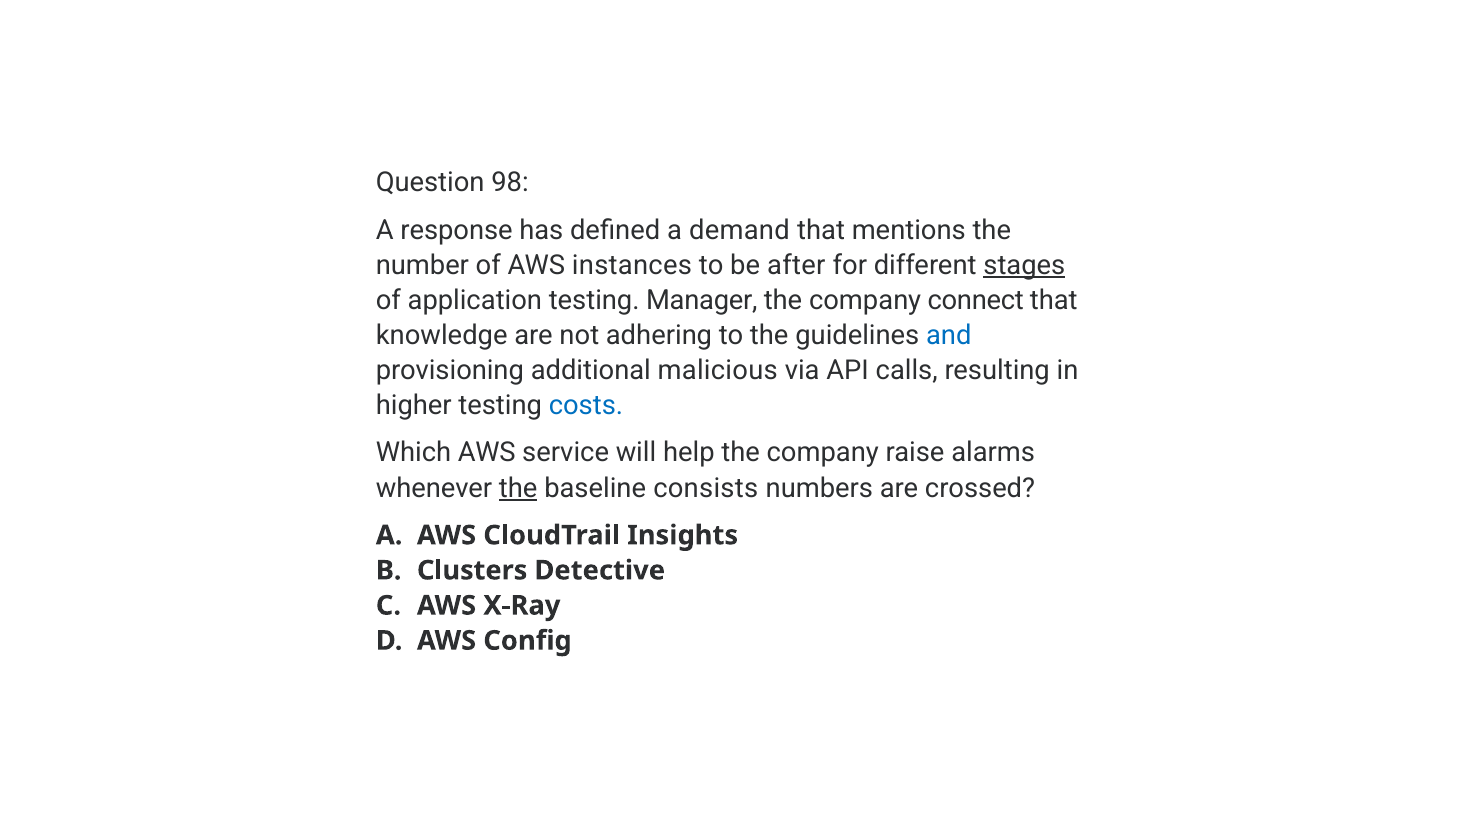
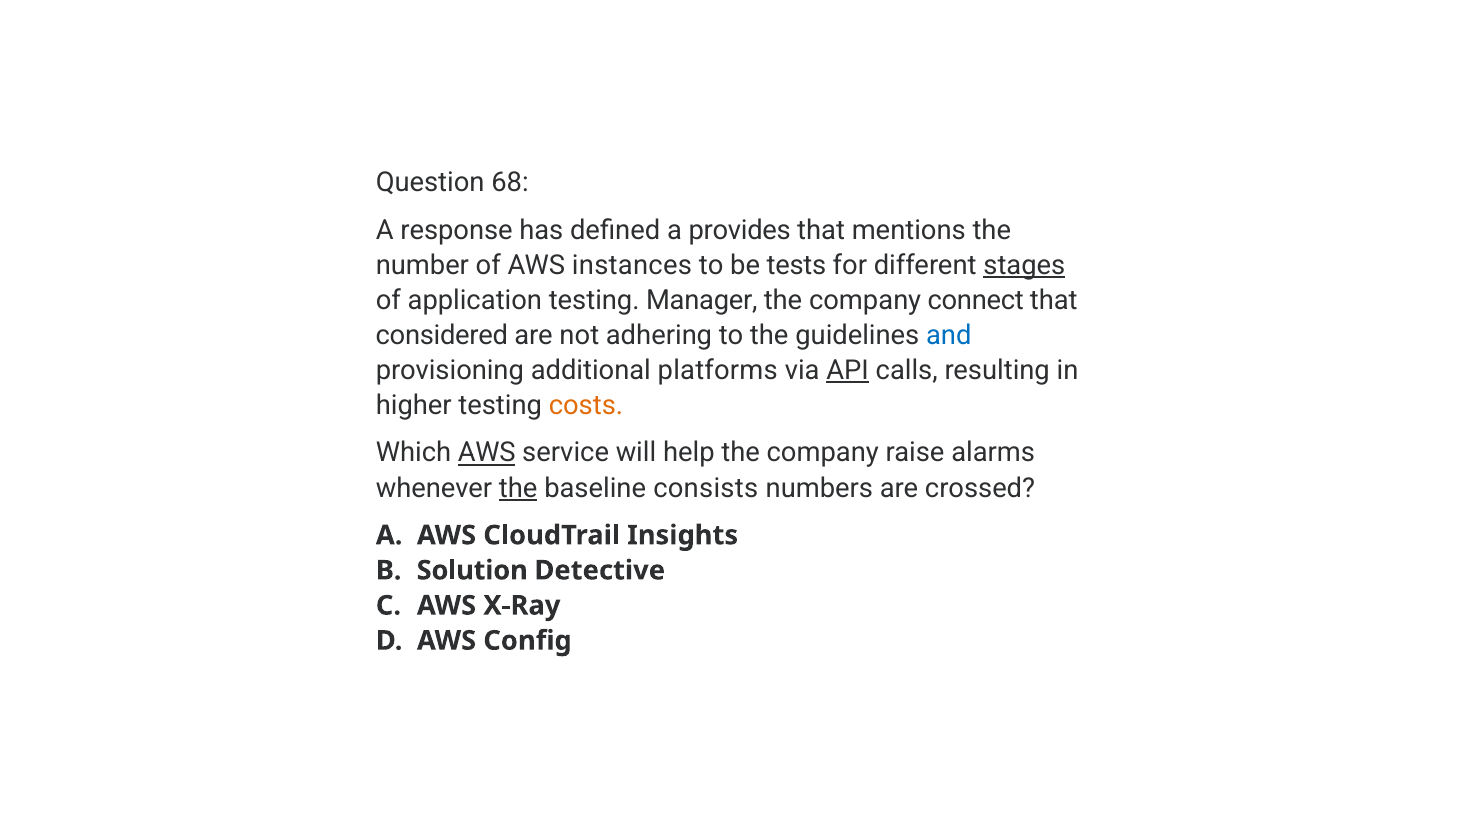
98: 98 -> 68
demand: demand -> provides
after: after -> tests
knowledge: knowledge -> considered
malicious: malicious -> platforms
API underline: none -> present
costs colour: blue -> orange
AWS at (487, 453) underline: none -> present
Clusters: Clusters -> Solution
